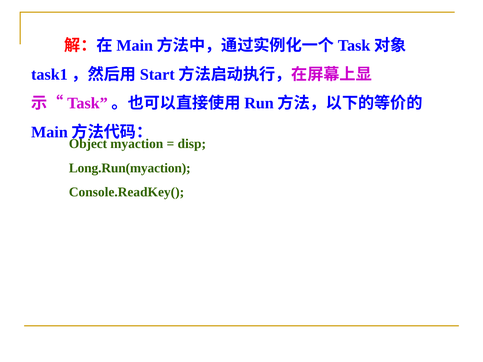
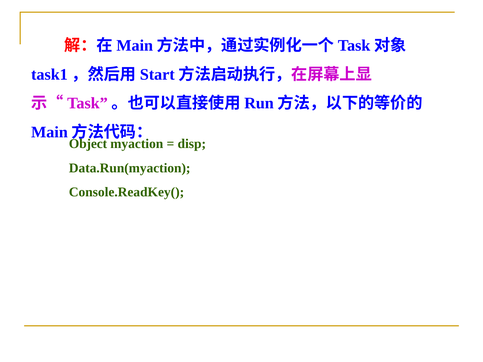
Long.Run(myaction: Long.Run(myaction -> Data.Run(myaction
